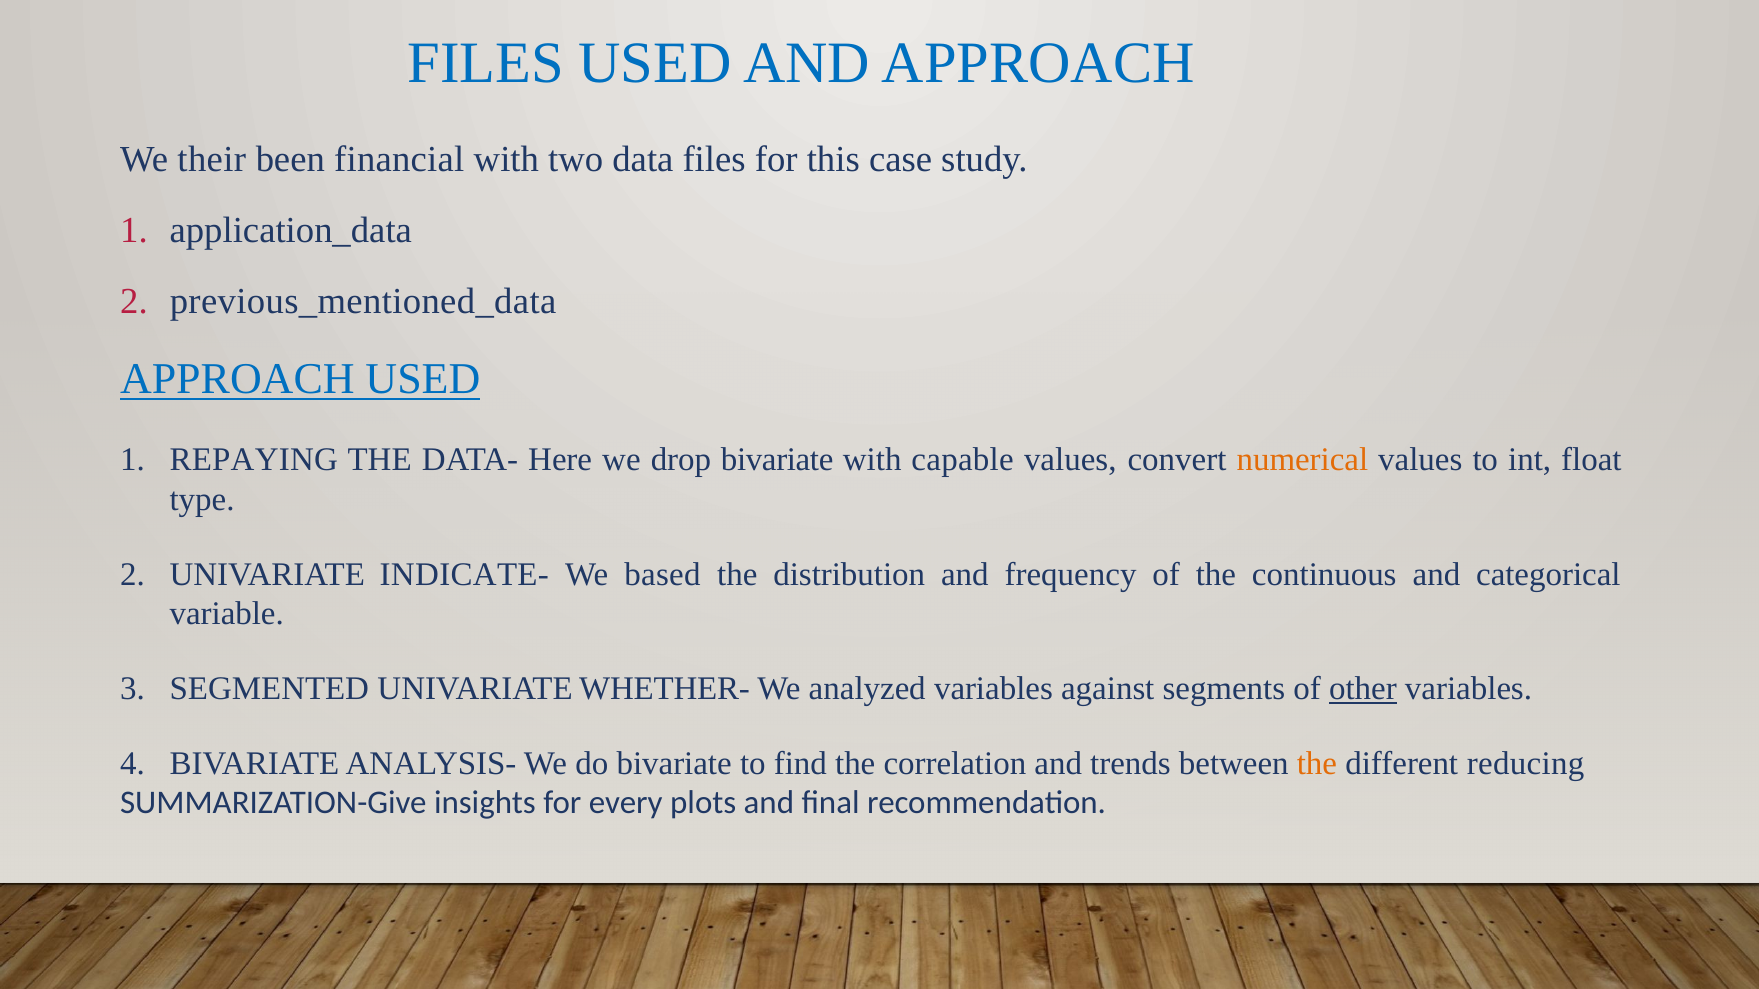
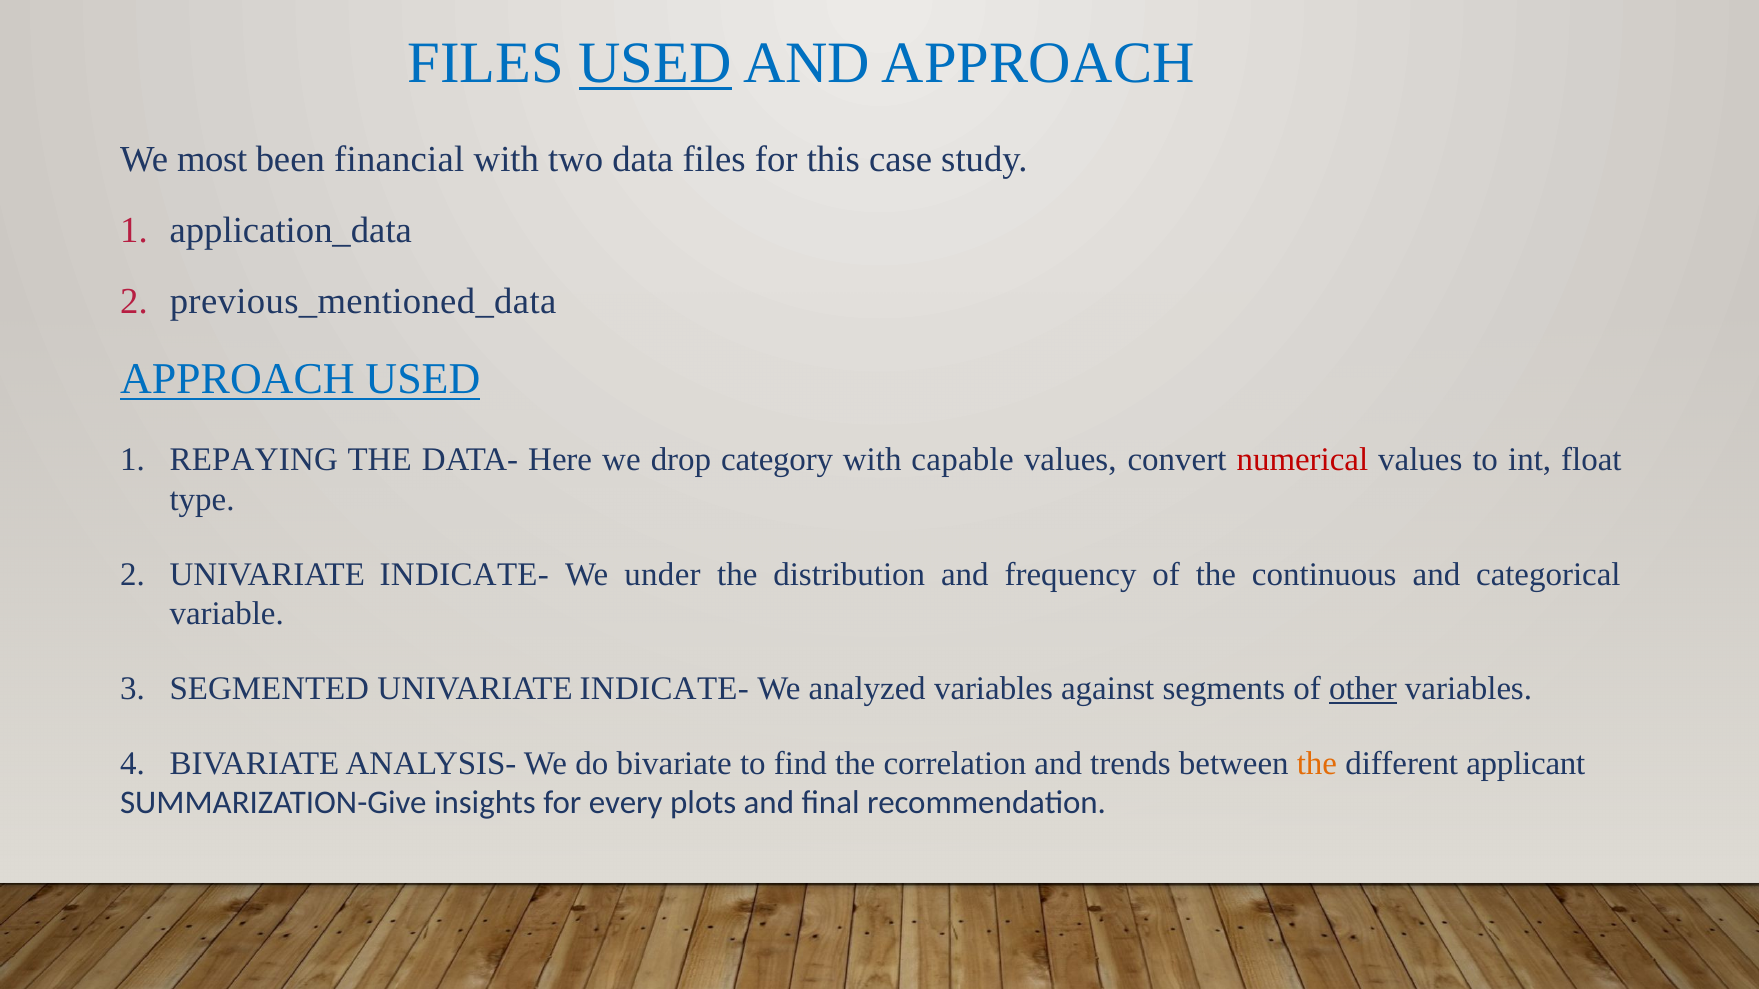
USED at (655, 63) underline: none -> present
their: their -> most
drop bivariate: bivariate -> category
numerical colour: orange -> red
based: based -> under
SEGMENTED UNIVARIATE WHETHER-: WHETHER- -> INDICATE-
reducing: reducing -> applicant
